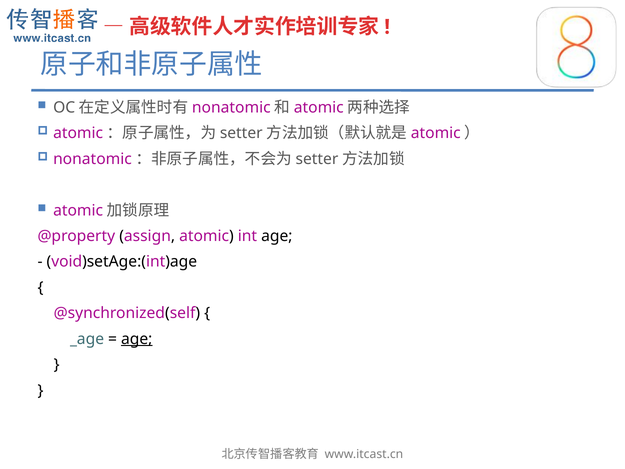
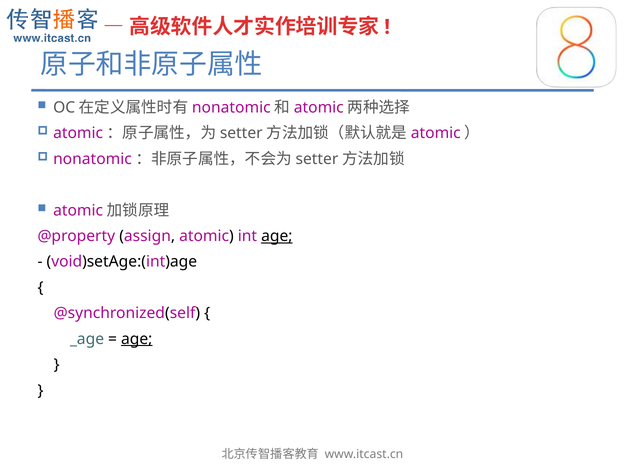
age at (277, 236) underline: none -> present
